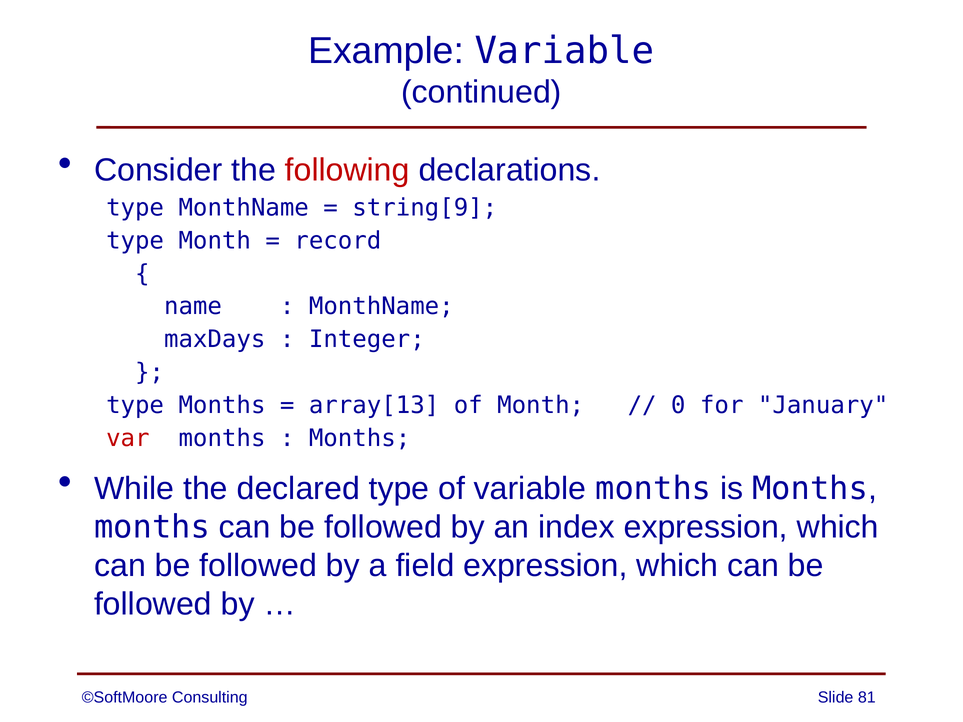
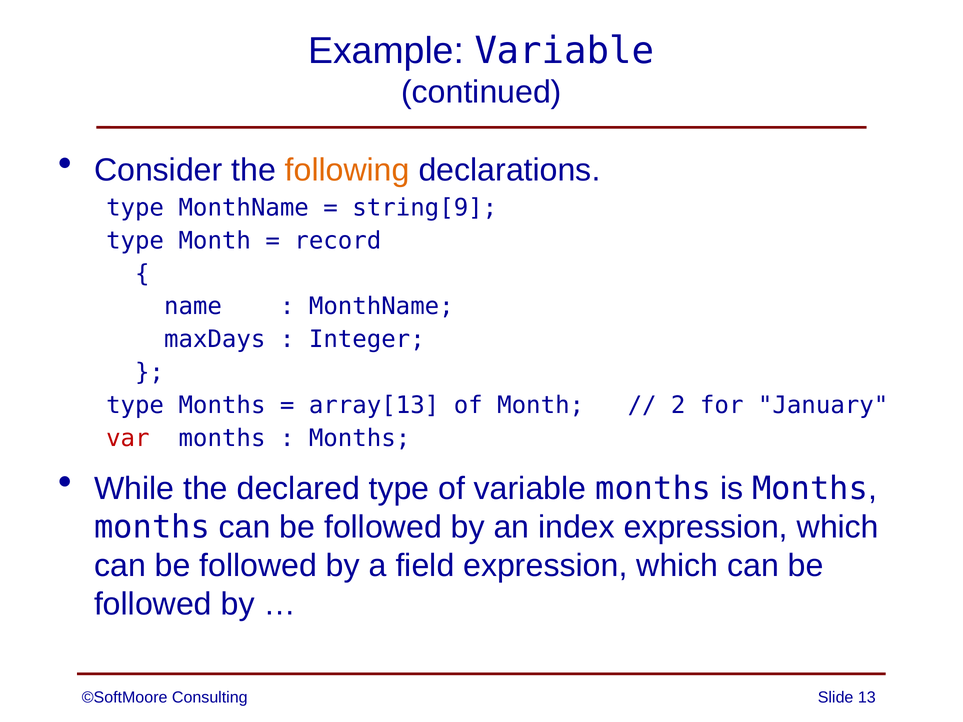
following colour: red -> orange
0: 0 -> 2
81: 81 -> 13
